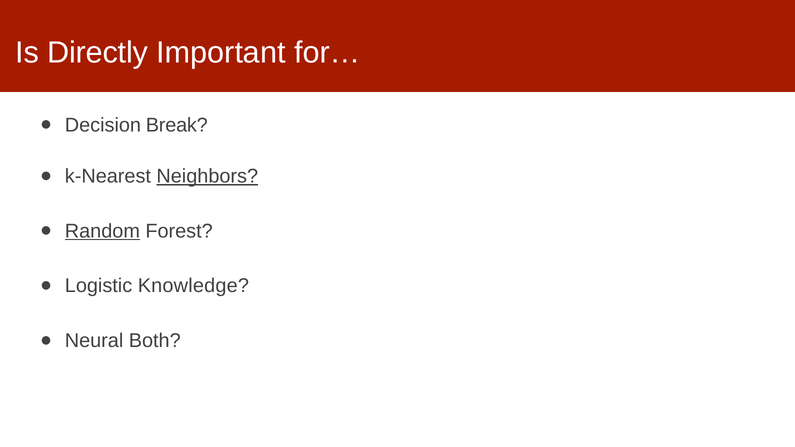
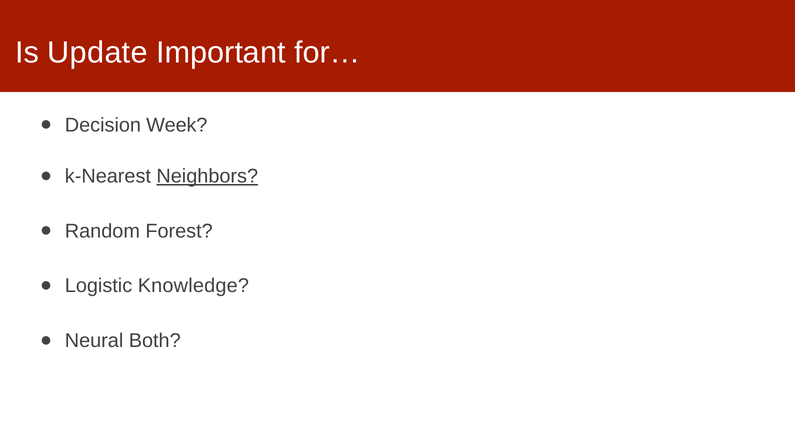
Directly: Directly -> Update
Break: Break -> Week
Random underline: present -> none
